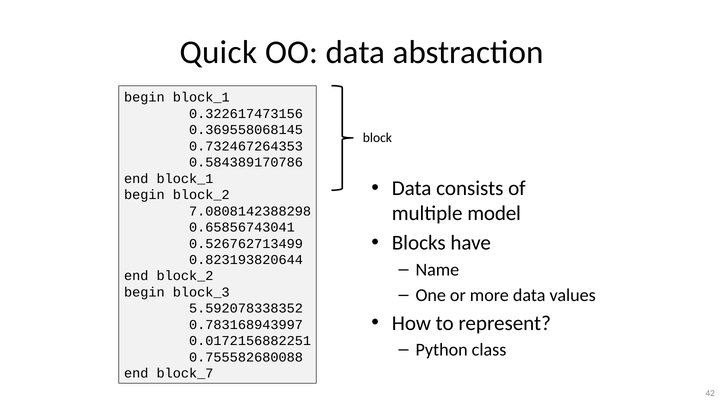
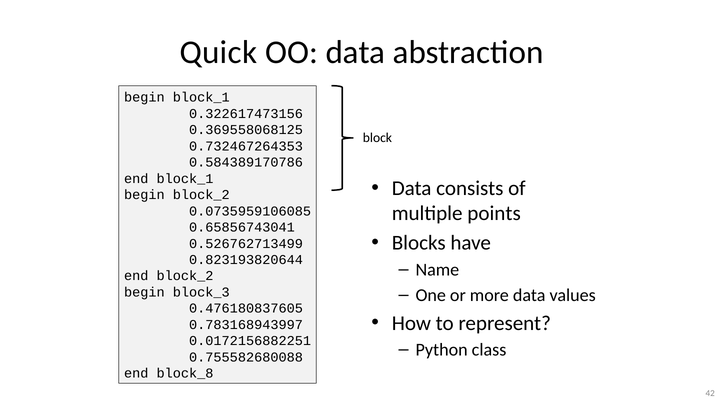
0.369558068145: 0.369558068145 -> 0.369558068125
model: model -> points
7.0808142388298: 7.0808142388298 -> 0.0735959106085
5.592078338352: 5.592078338352 -> 0.476180837605
block_7: block_7 -> block_8
